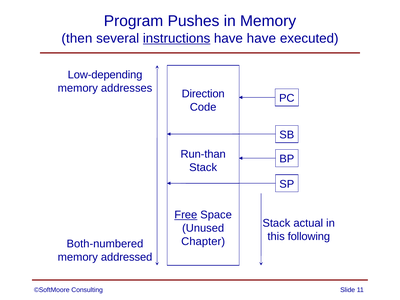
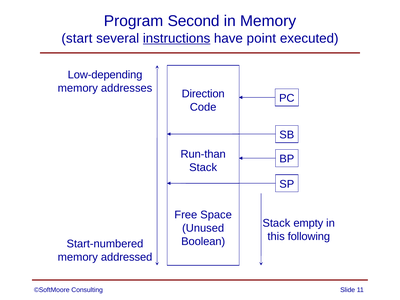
Pushes: Pushes -> Second
then: then -> start
have have: have -> point
Free underline: present -> none
actual: actual -> empty
Chapter: Chapter -> Boolean
Both-numbered: Both-numbered -> Start-numbered
